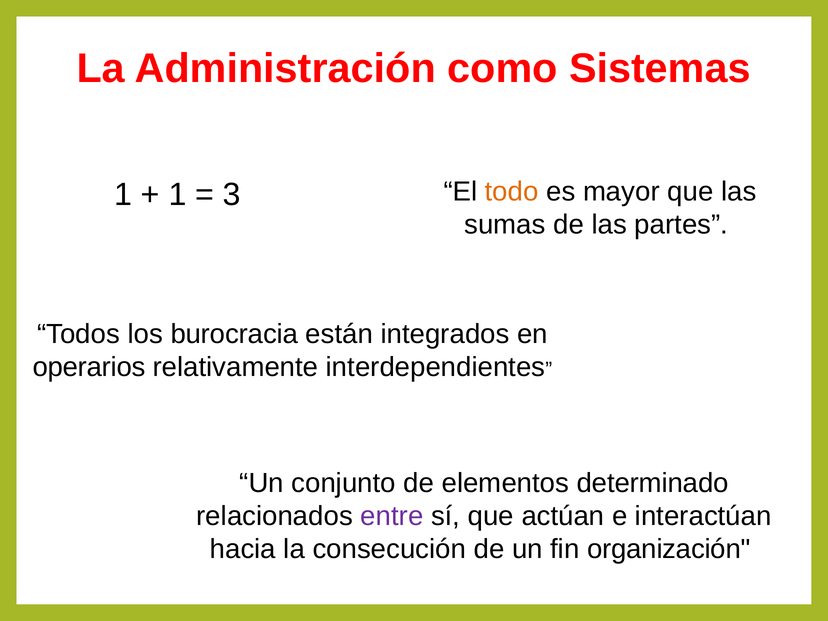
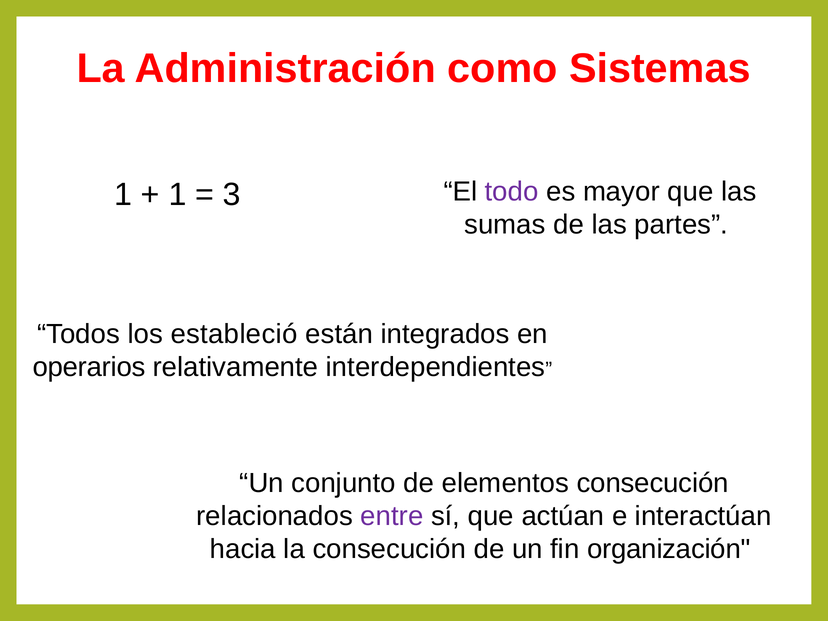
todo colour: orange -> purple
burocracia: burocracia -> estableció
elementos determinado: determinado -> consecución
